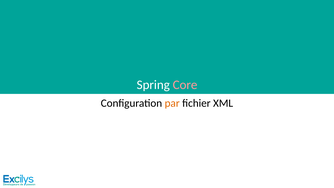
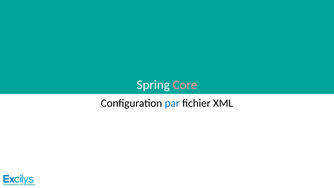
par colour: orange -> blue
